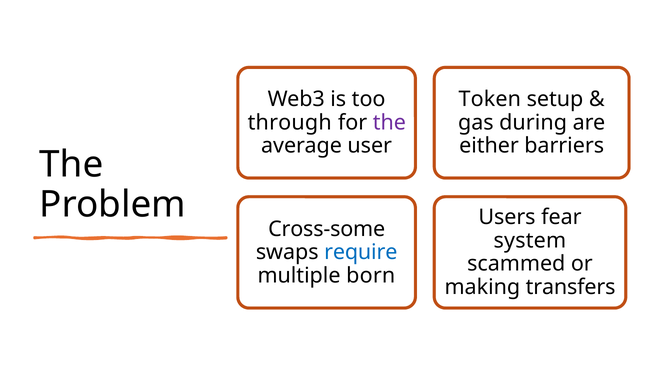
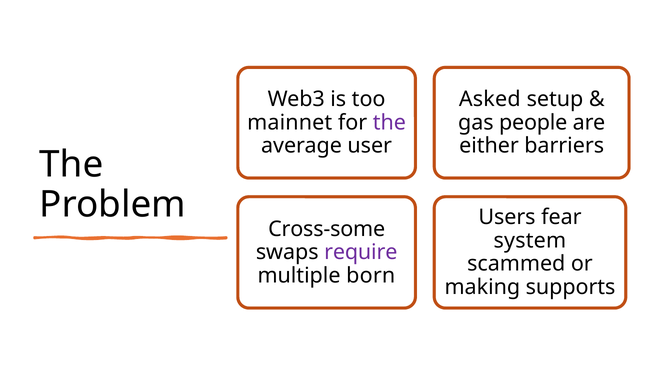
Token: Token -> Asked
through: through -> mainnet
during: during -> people
require colour: blue -> purple
transfers: transfers -> supports
